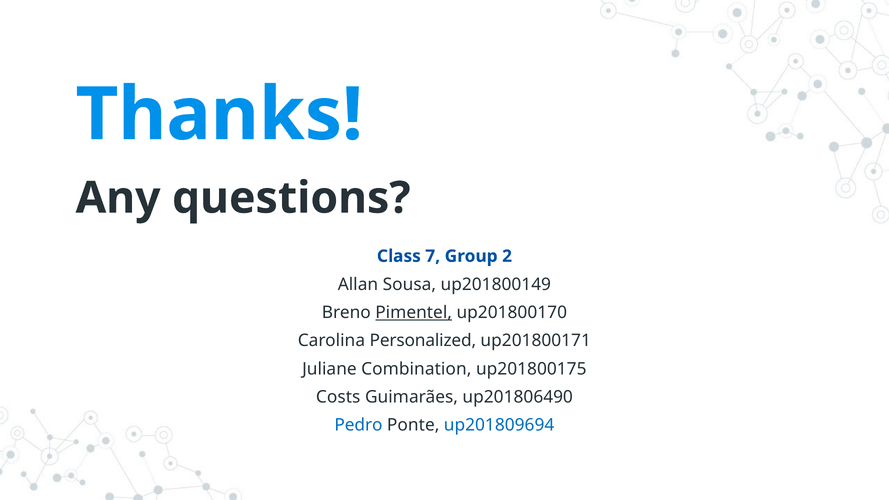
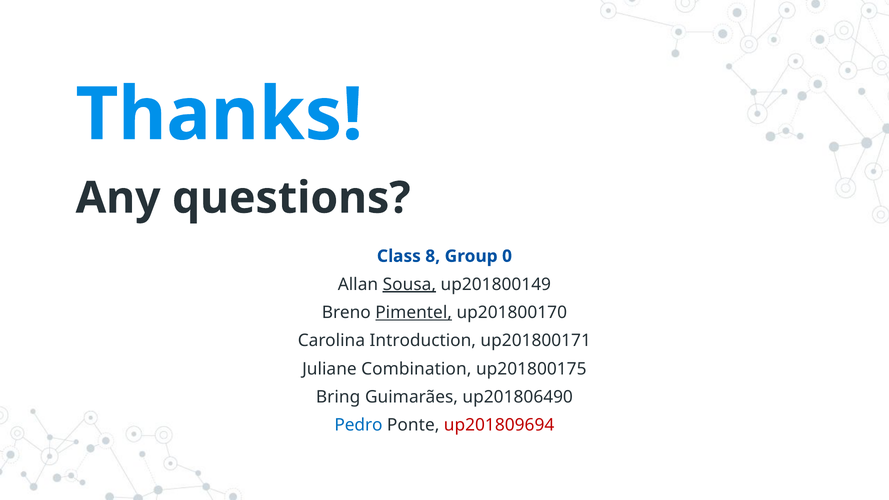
7: 7 -> 8
2: 2 -> 0
Sousa underline: none -> present
Personalized: Personalized -> Introduction
Costs: Costs -> Bring
up201809694 colour: blue -> red
